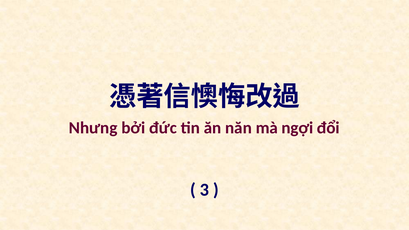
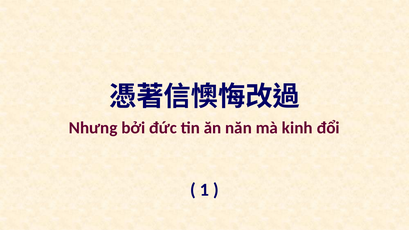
ngợi: ngợi -> kinh
3: 3 -> 1
